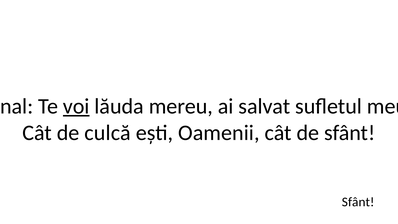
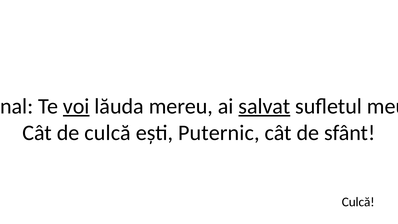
salvat underline: none -> present
Oamenii: Oamenii -> Puternic
Sfânt at (358, 202): Sfânt -> Culcă
